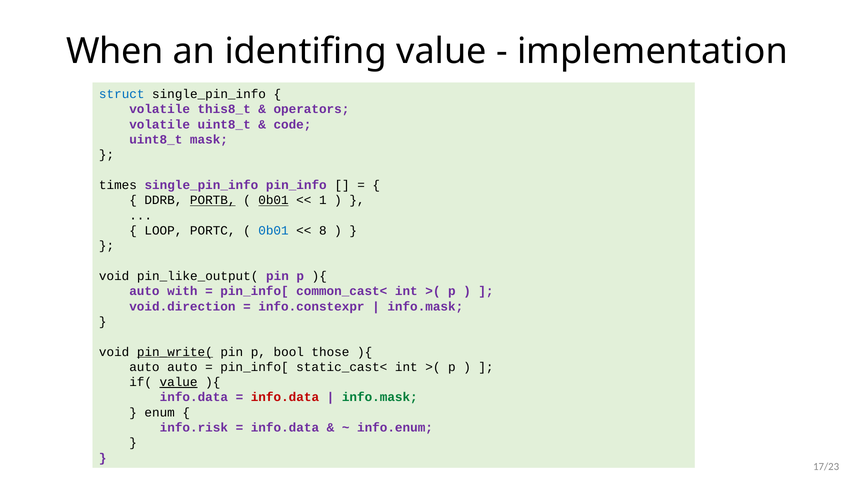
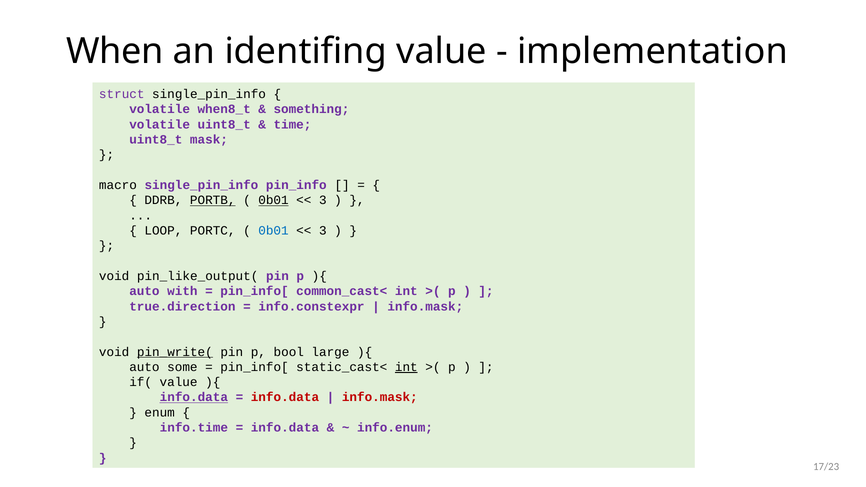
struct colour: blue -> purple
this8_t: this8_t -> when8_t
operators: operators -> something
code: code -> time
times: times -> macro
1 at (323, 200): 1 -> 3
8 at (323, 231): 8 -> 3
void.direction: void.direction -> true.direction
those: those -> large
auto auto: auto -> some
int at (406, 367) underline: none -> present
value at (179, 382) underline: present -> none
info.data at (194, 397) underline: none -> present
info.mask at (380, 397) colour: green -> red
info.risk: info.risk -> info.time
